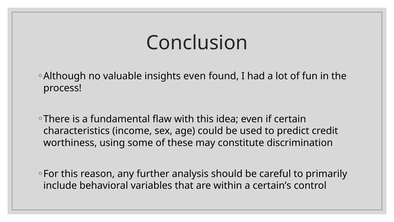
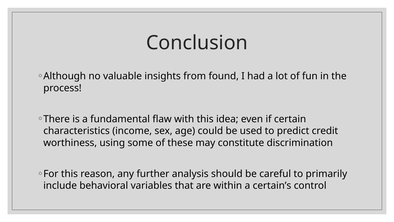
insights even: even -> from
